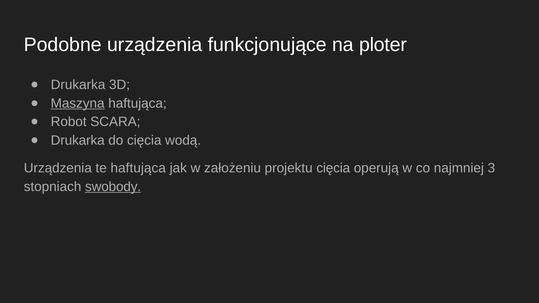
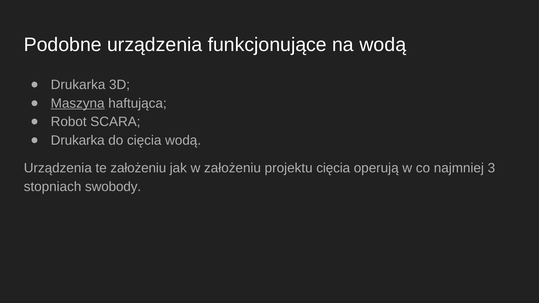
na ploter: ploter -> wodą
te haftująca: haftująca -> założeniu
swobody underline: present -> none
